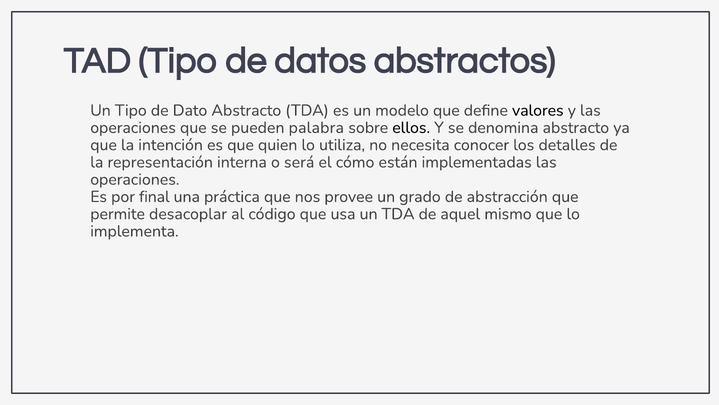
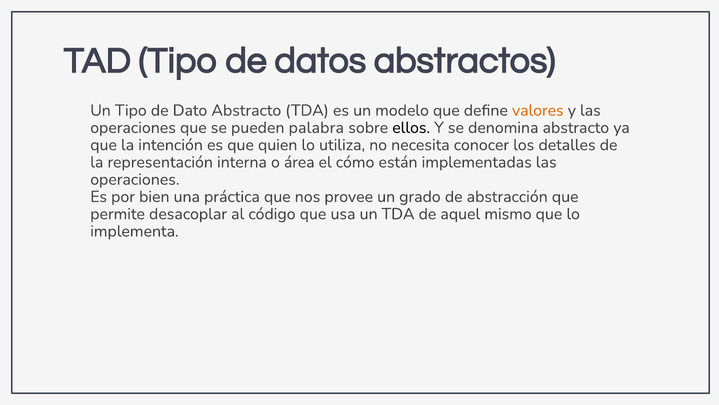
valores colour: black -> orange
será: será -> área
final: final -> bien
